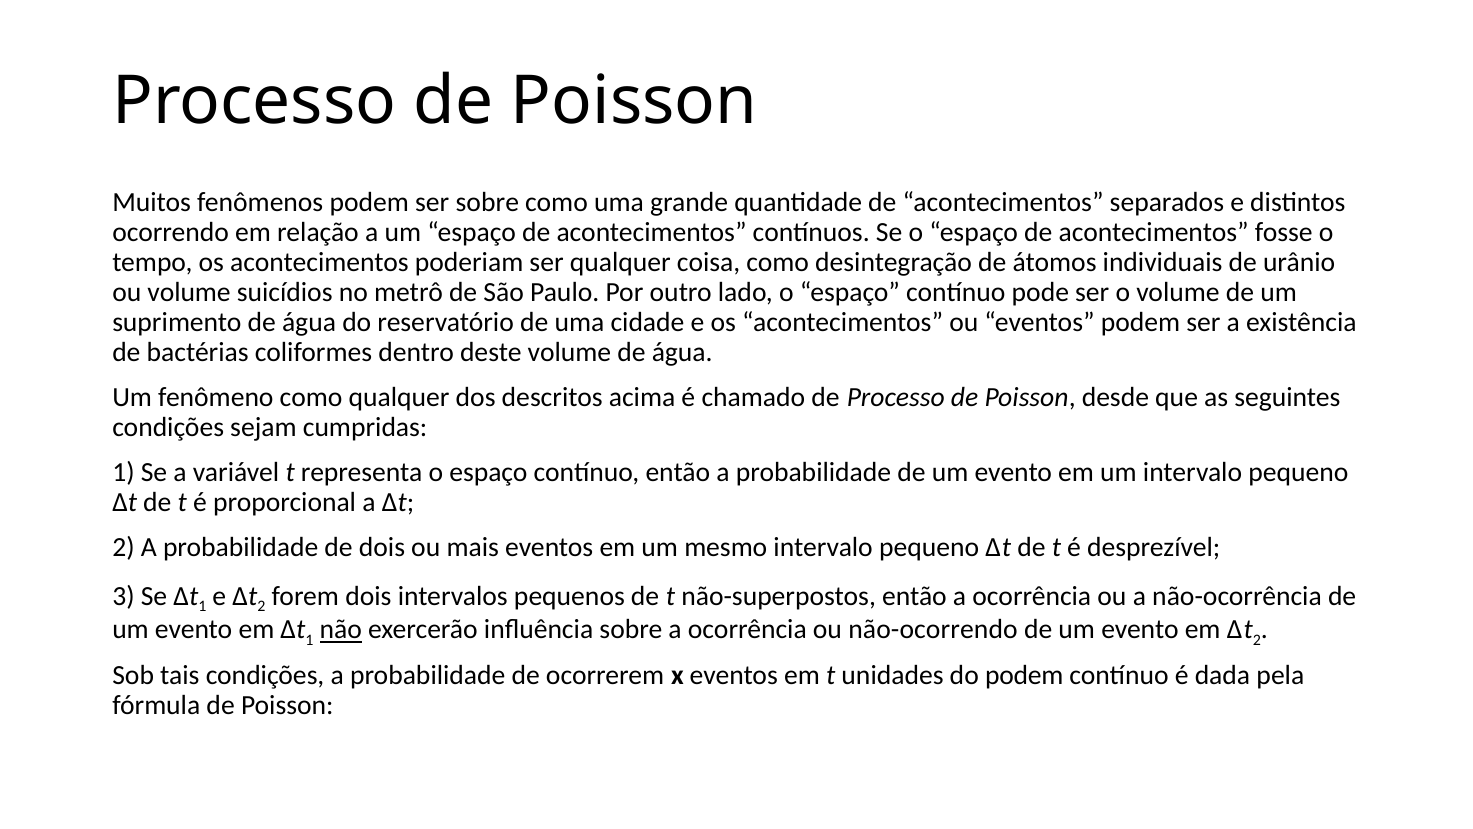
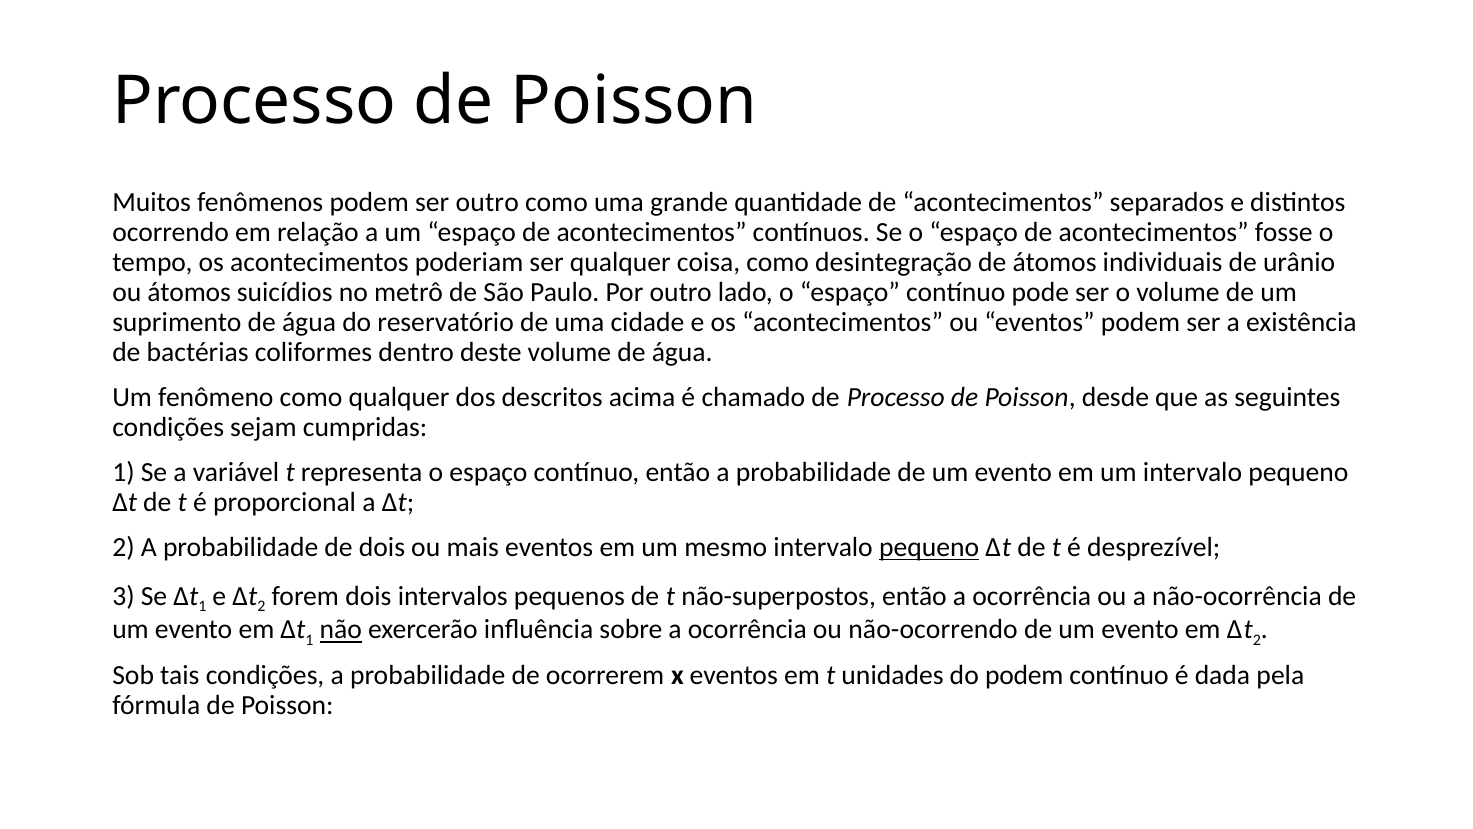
ser sobre: sobre -> outro
ou volume: volume -> átomos
pequeno at (929, 547) underline: none -> present
